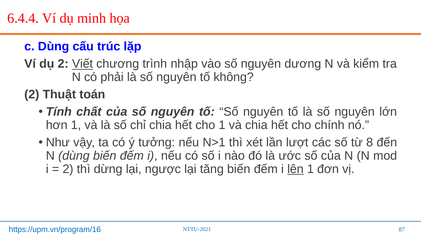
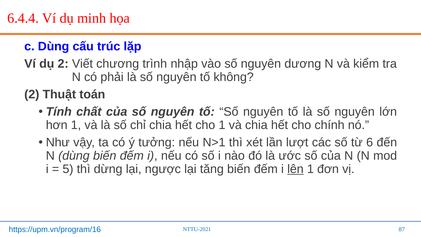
Viết underline: present -> none
8: 8 -> 6
2 at (68, 169): 2 -> 5
